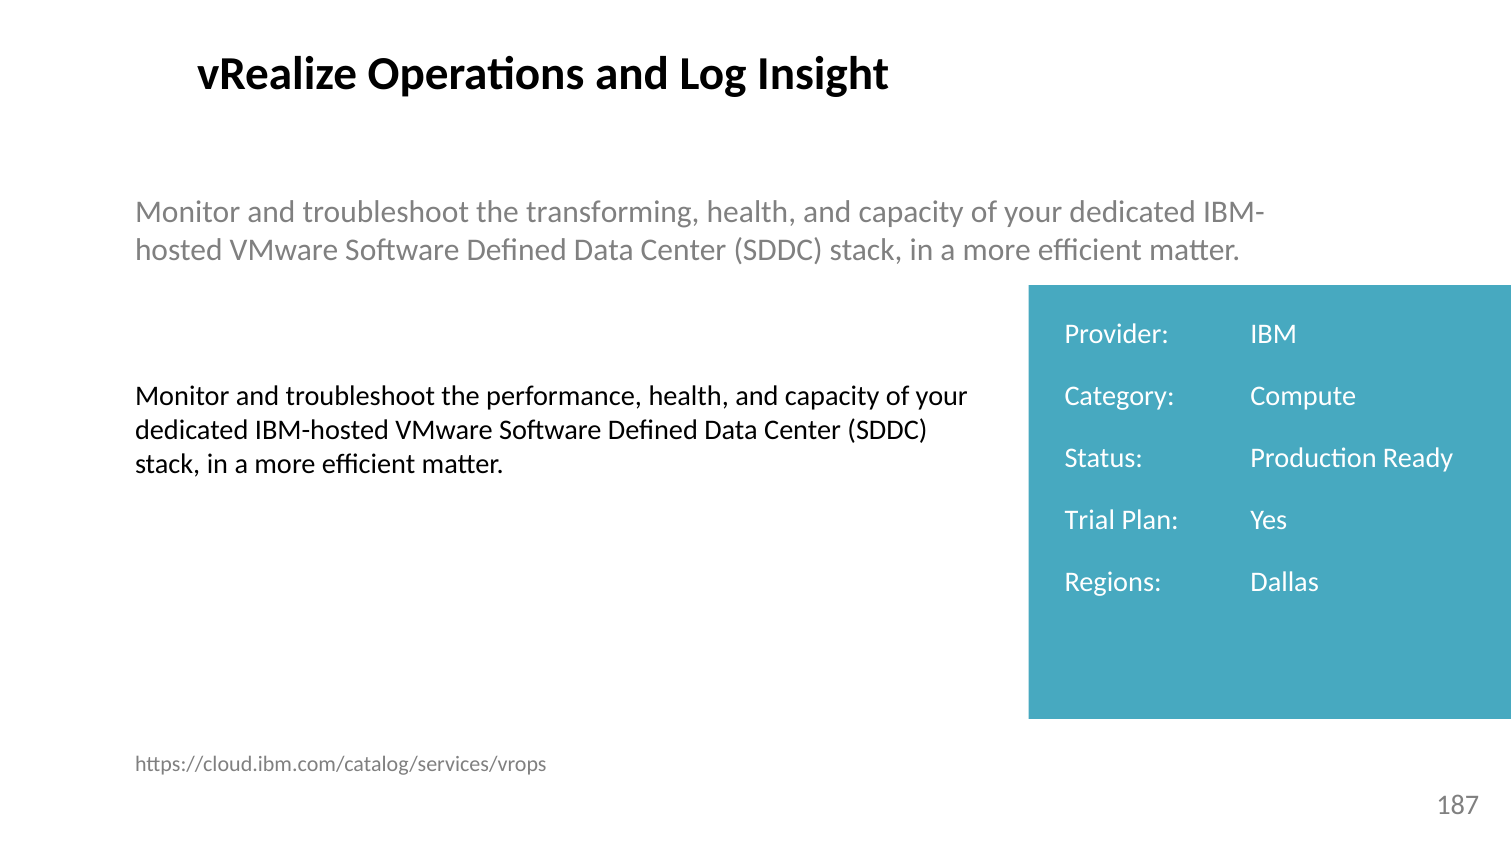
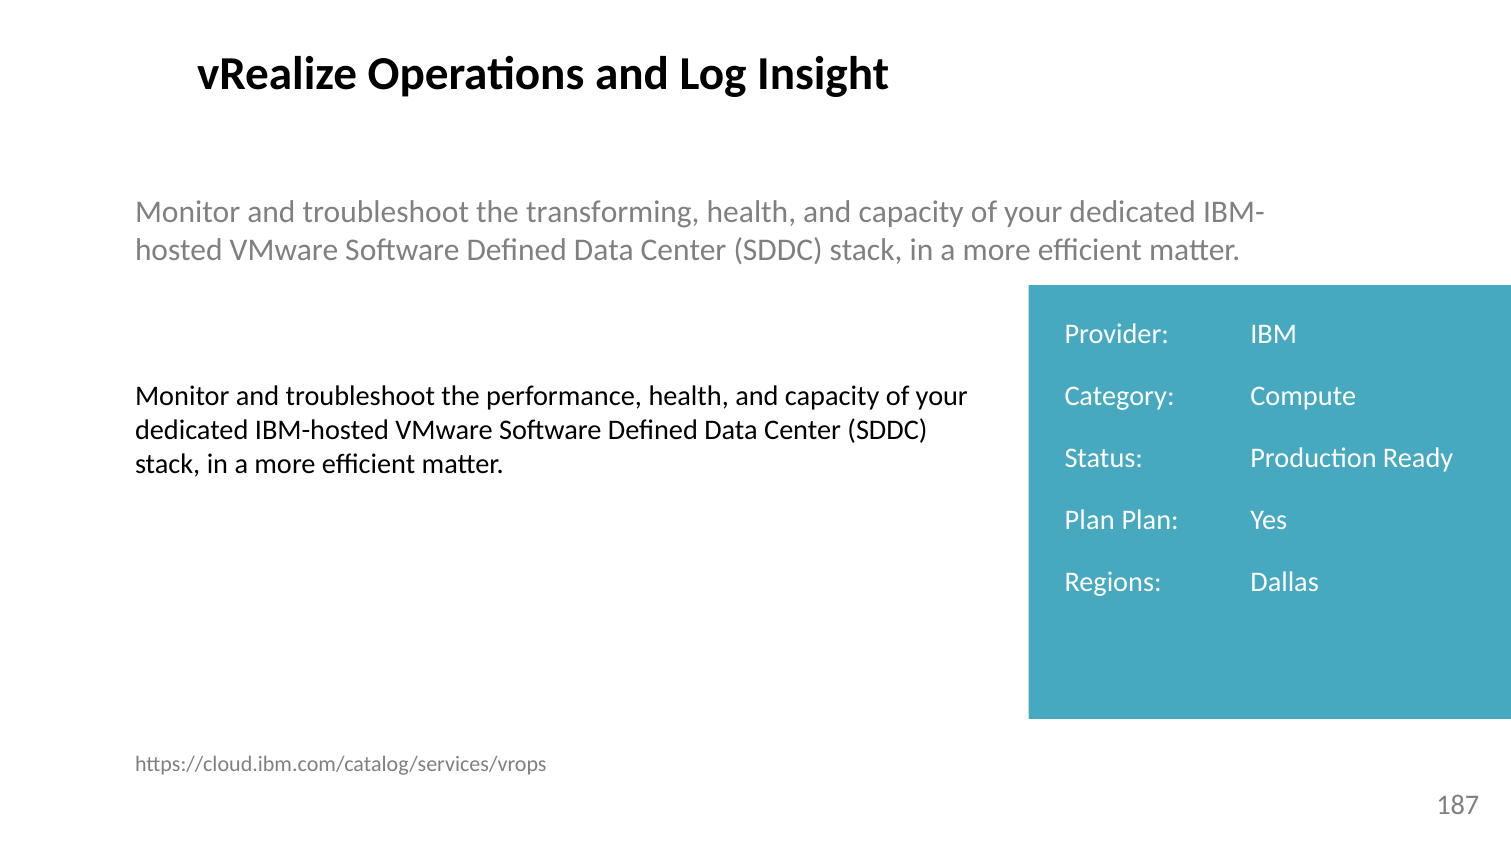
Trial at (1090, 520): Trial -> Plan
